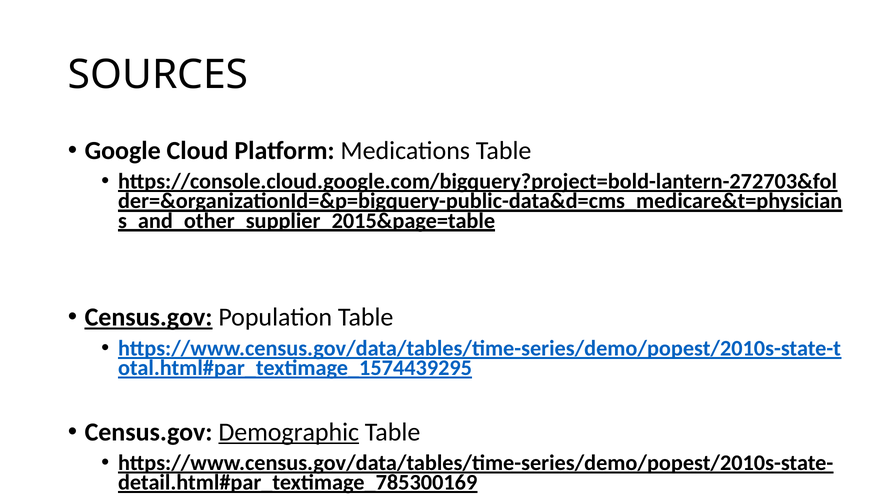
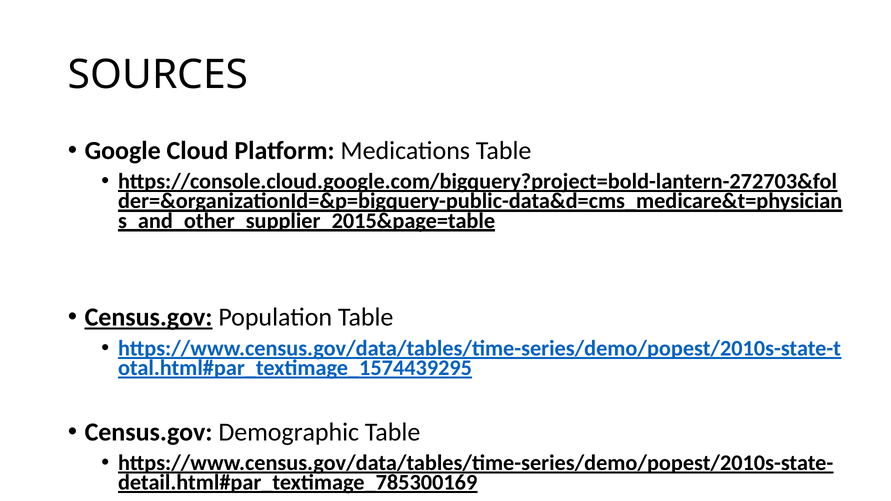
Demographic underline: present -> none
